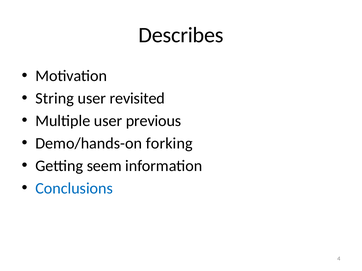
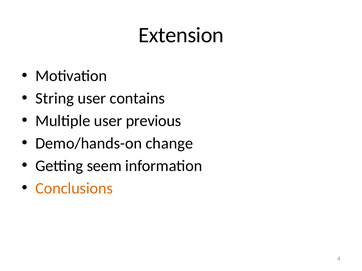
Describes: Describes -> Extension
revisited: revisited -> contains
forking: forking -> change
Conclusions colour: blue -> orange
